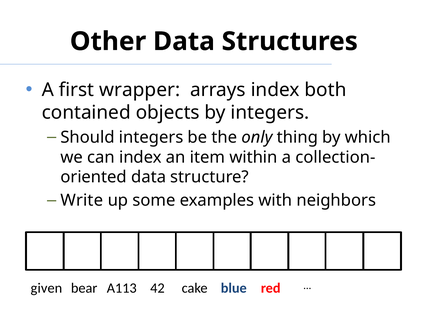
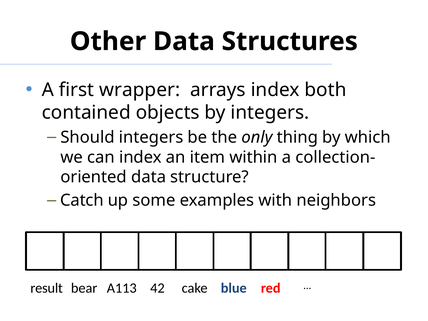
Write: Write -> Catch
given: given -> result
